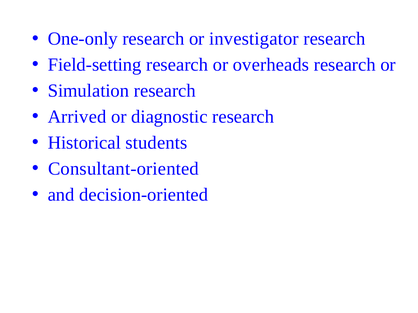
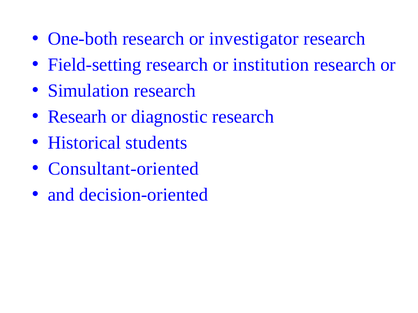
One-only: One-only -> One-both
overheads: overheads -> institution
Arrived: Arrived -> Researh
